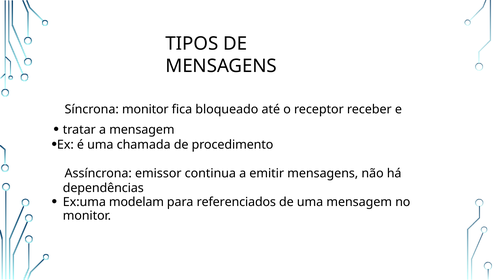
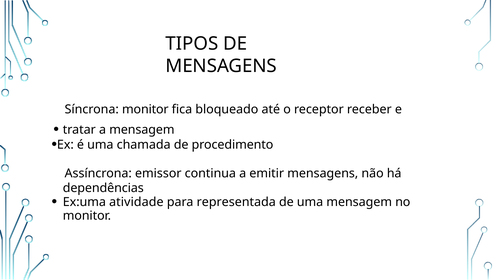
modelam: modelam -> atividade
referenciados: referenciados -> representada
